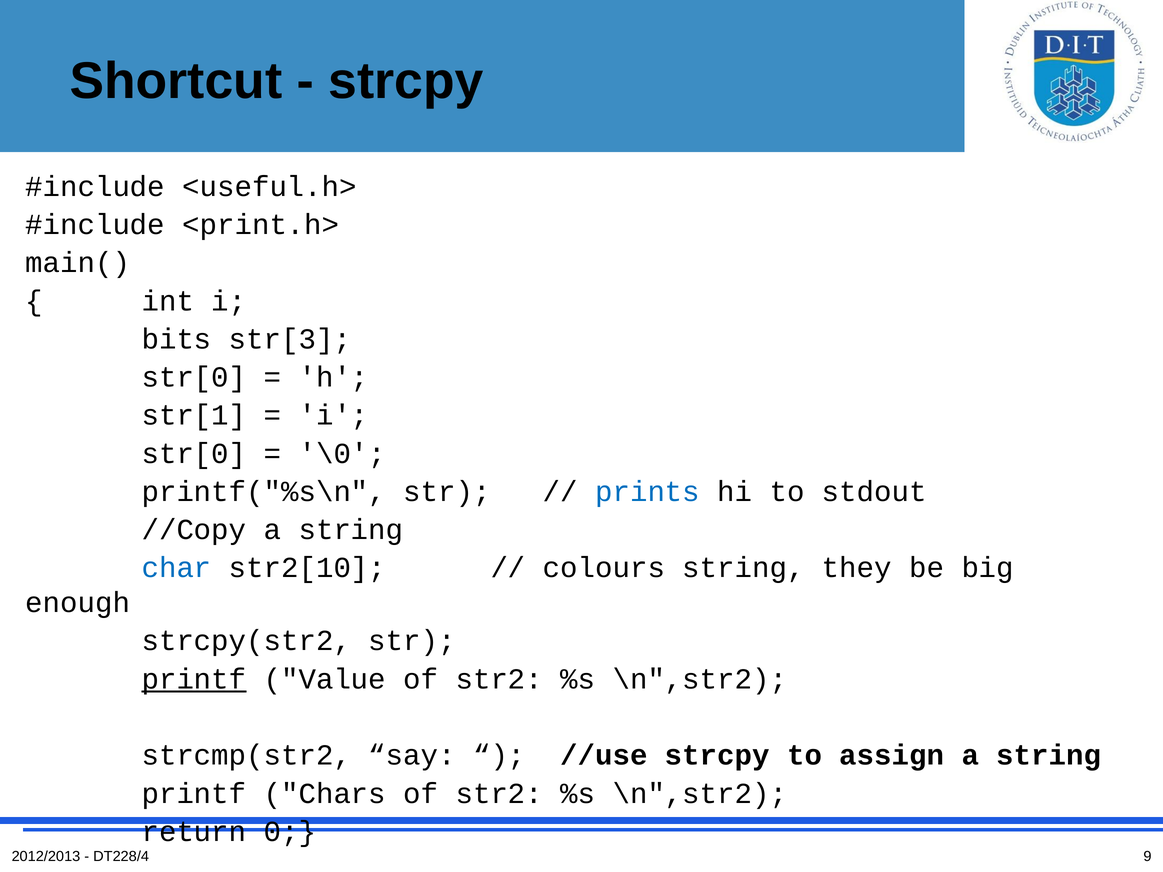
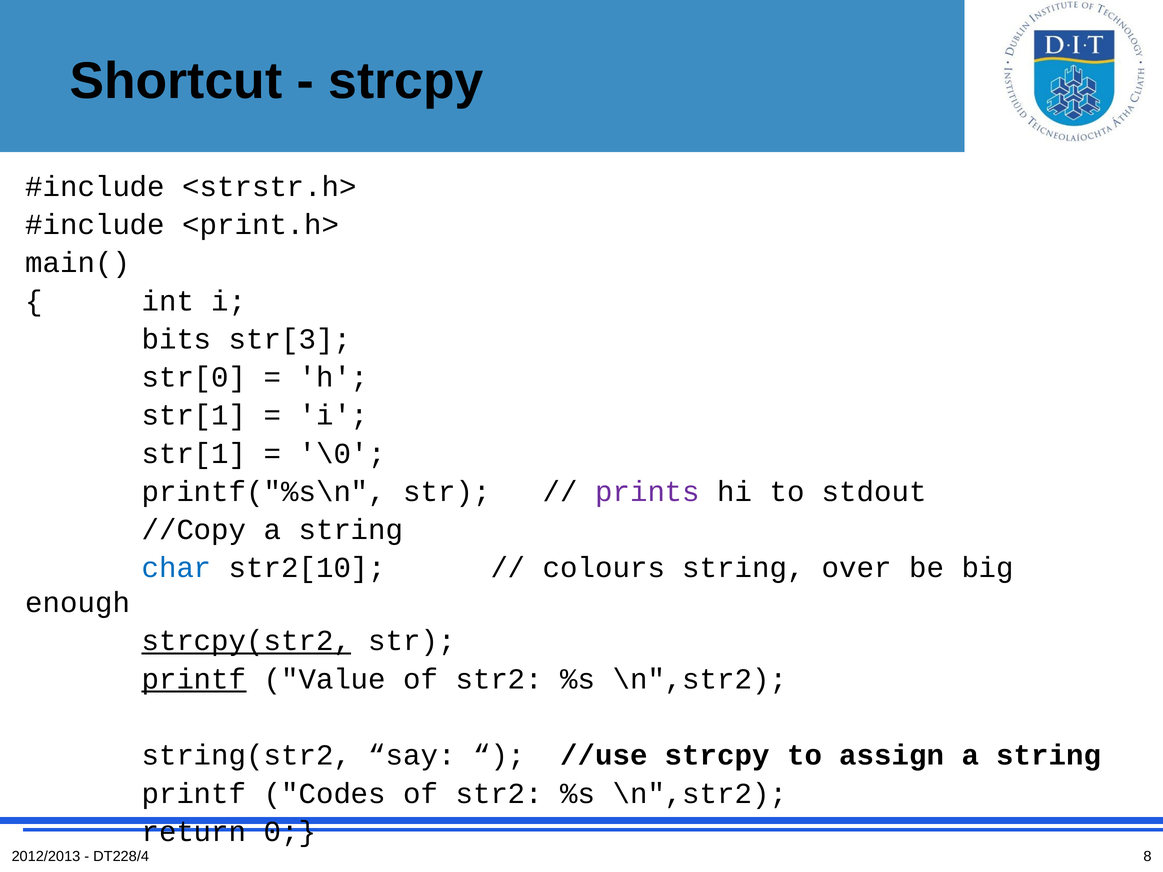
<useful.h>: <useful.h> -> <strstr.h>
str[0 at (194, 454): str[0 -> str[1
prints colour: blue -> purple
they: they -> over
strcpy(str2 underline: none -> present
strcmp(str2: strcmp(str2 -> string(str2
Chars: Chars -> Codes
9: 9 -> 8
